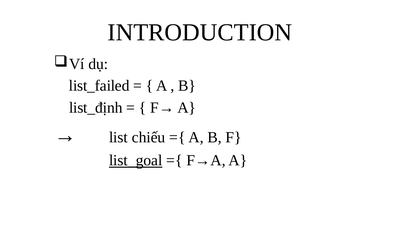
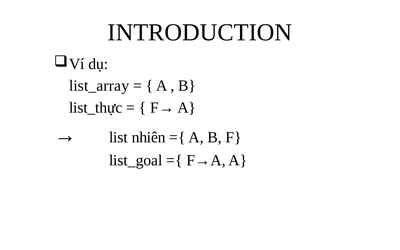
list_failed: list_failed -> list_array
list_định: list_định -> list_thực
chiếu: chiếu -> nhiên
list_goal underline: present -> none
